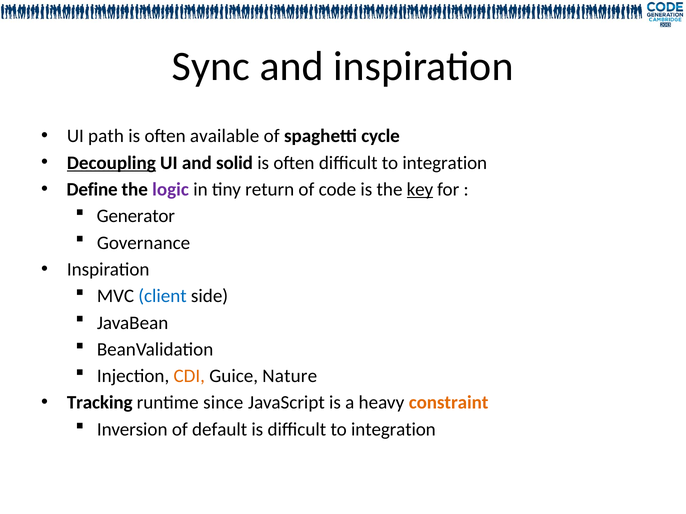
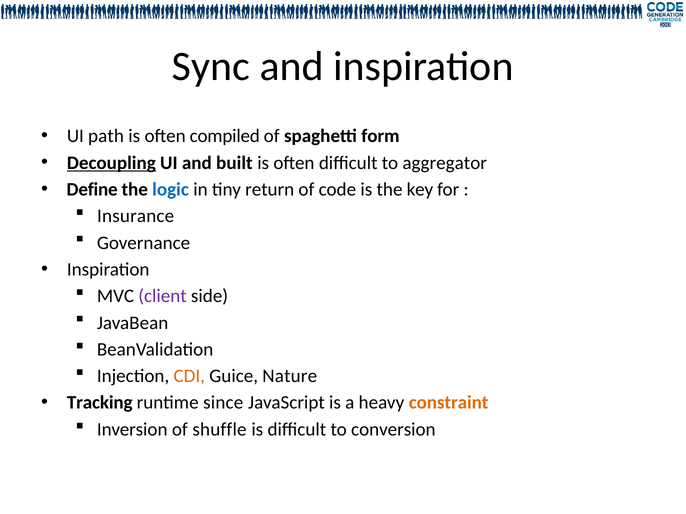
available: available -> compiled
cycle: cycle -> form
solid: solid -> built
often difficult to integration: integration -> aggregator
logic colour: purple -> blue
key underline: present -> none
Generator: Generator -> Insurance
client colour: blue -> purple
default: default -> shuffle
is difficult to integration: integration -> conversion
